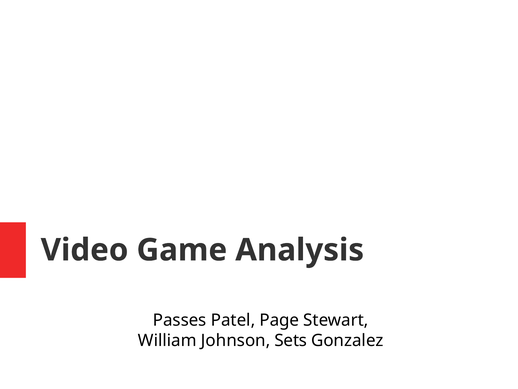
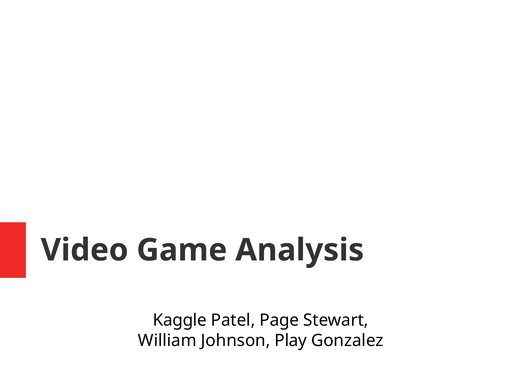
Passes: Passes -> Kaggle
Sets: Sets -> Play
